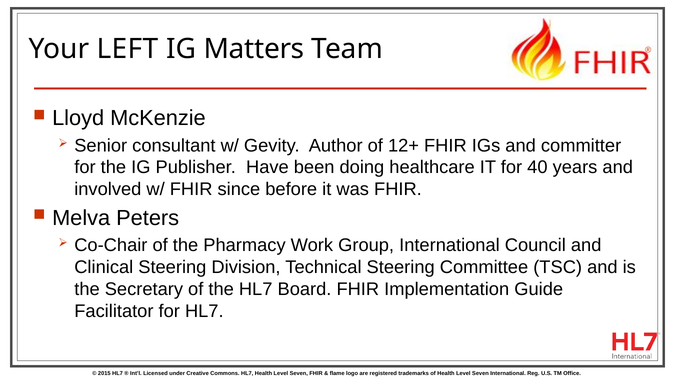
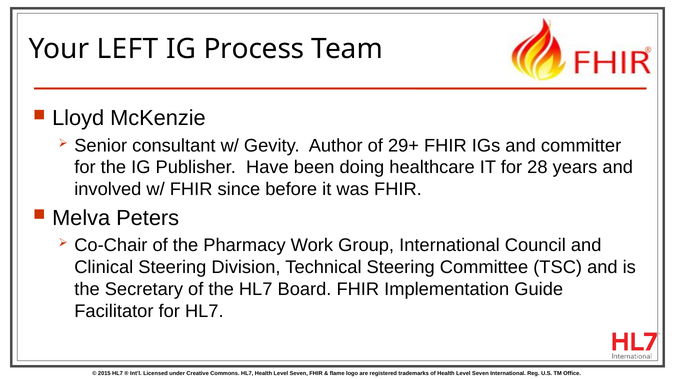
Matters: Matters -> Process
12+: 12+ -> 29+
40: 40 -> 28
